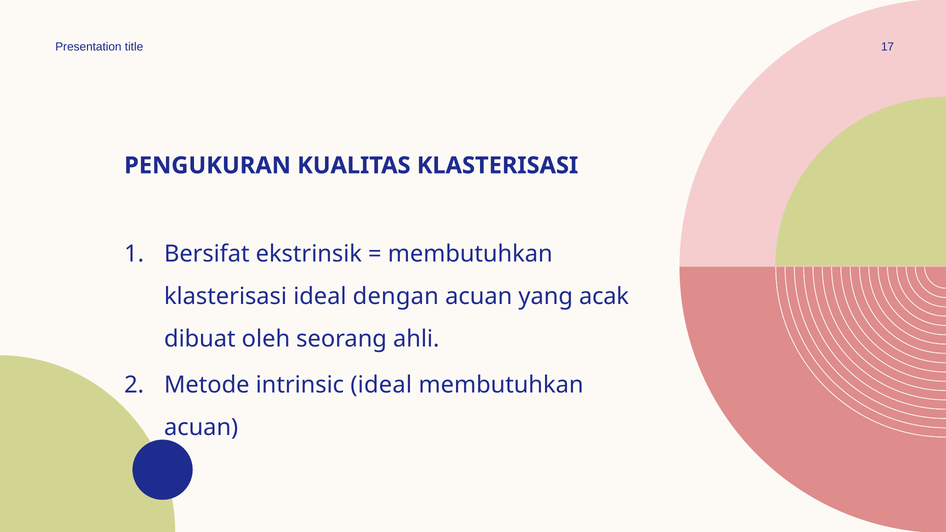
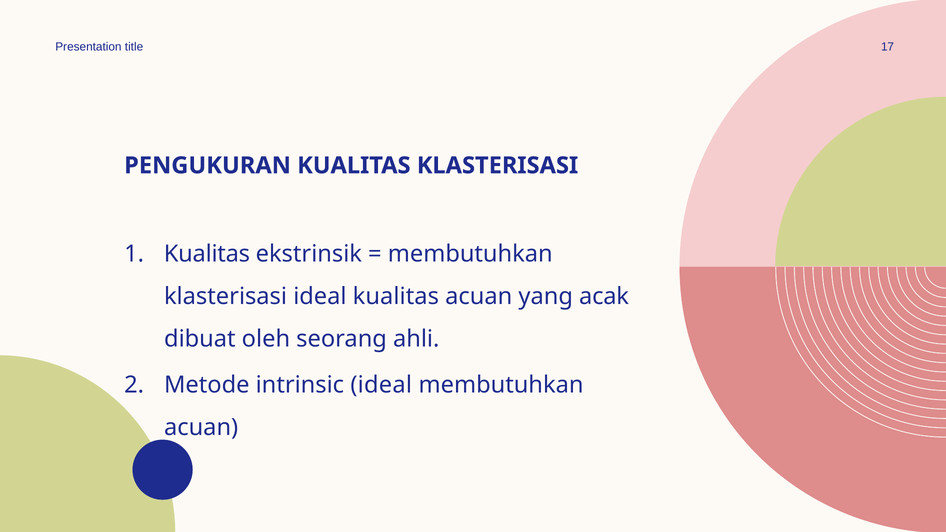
Bersifat at (207, 254): Bersifat -> Kualitas
ideal dengan: dengan -> kualitas
